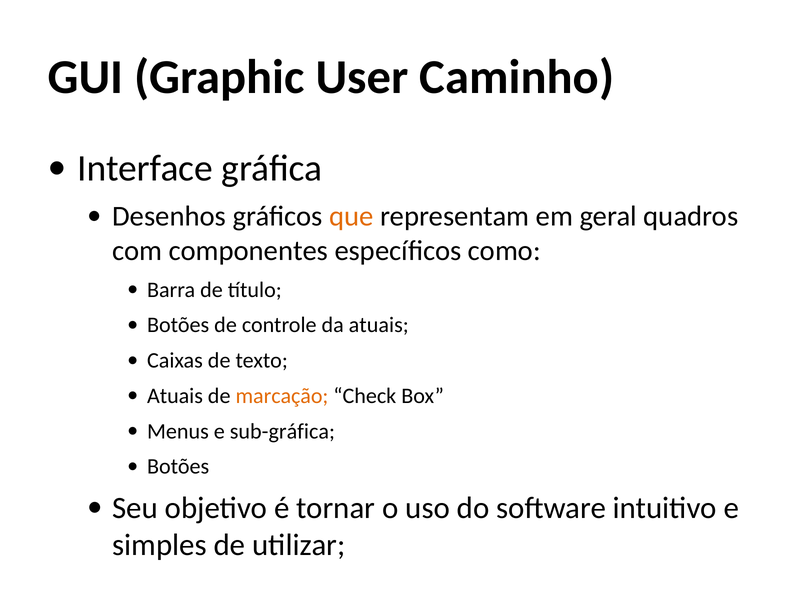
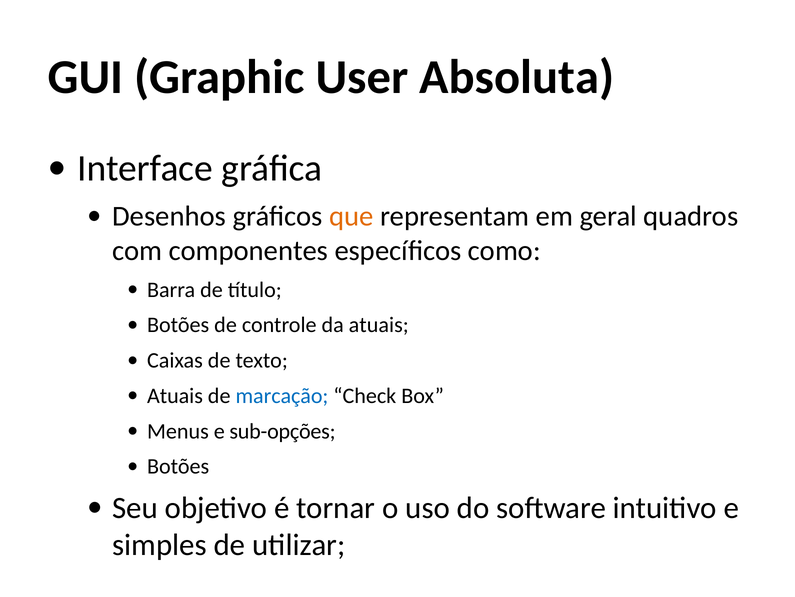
Caminho: Caminho -> Absoluta
marcação colour: orange -> blue
sub-gráfica: sub-gráfica -> sub-opções
